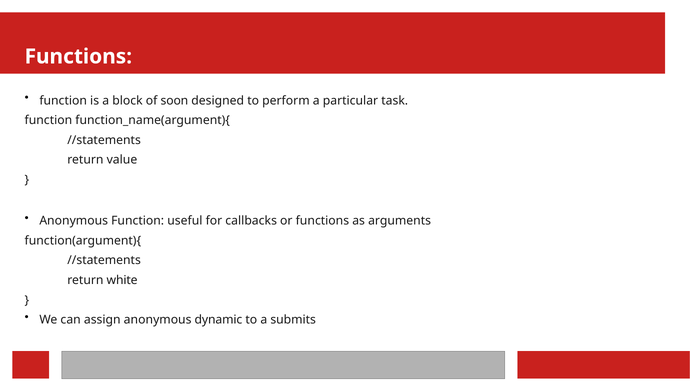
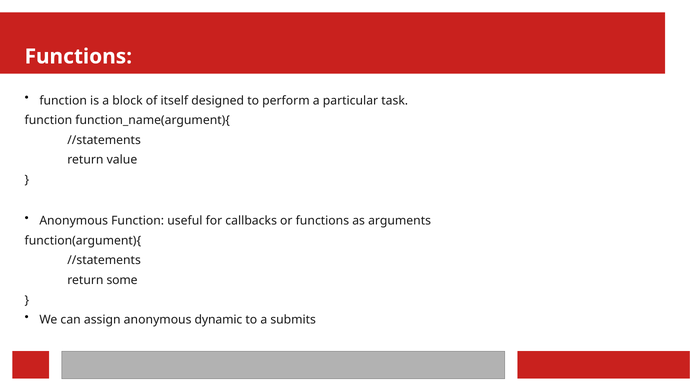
soon: soon -> itself
white: white -> some
